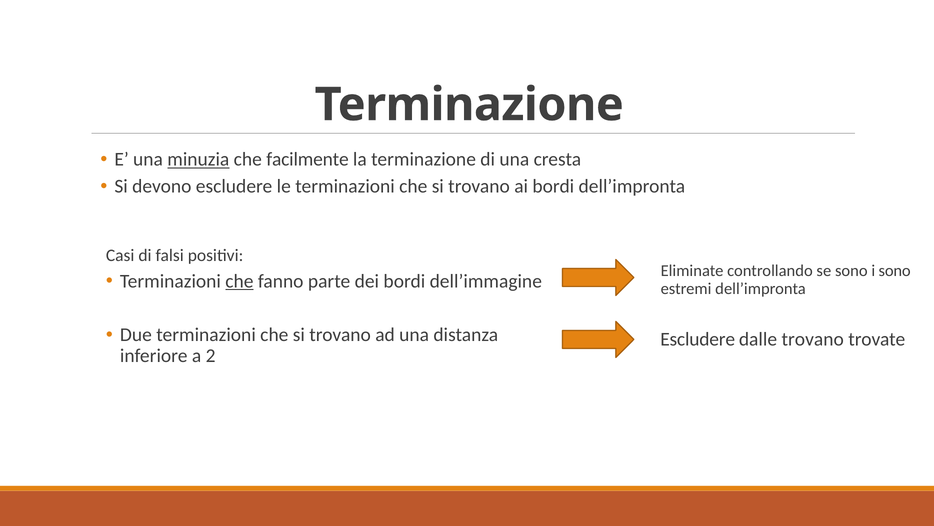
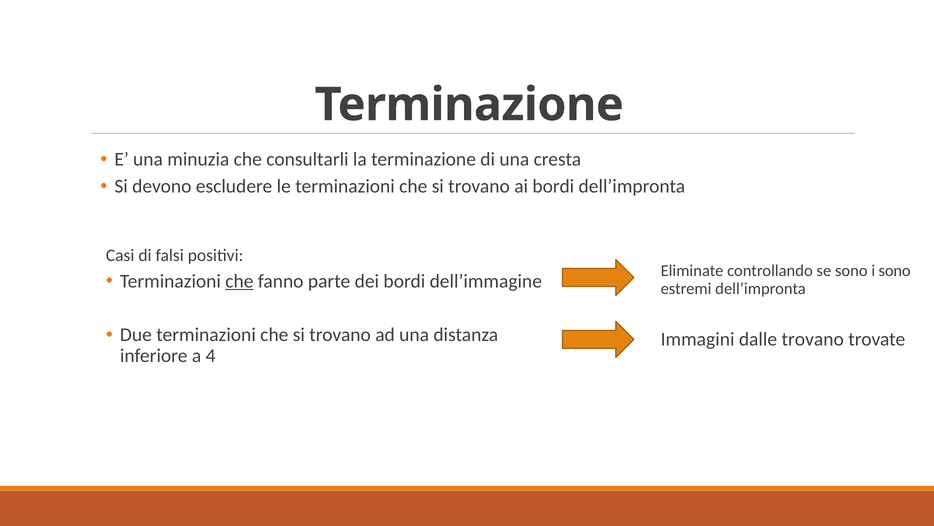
minuzia underline: present -> none
facilmente: facilmente -> consultarli
Escludere at (698, 339): Escludere -> Immagini
2: 2 -> 4
